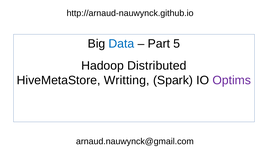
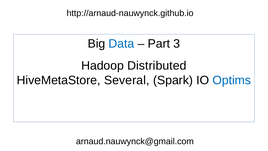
5: 5 -> 3
Writting: Writting -> Several
Optims colour: purple -> blue
